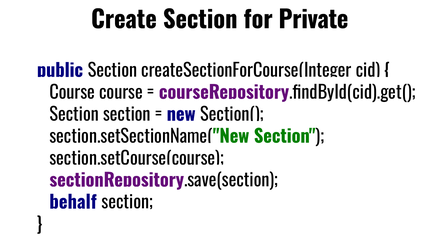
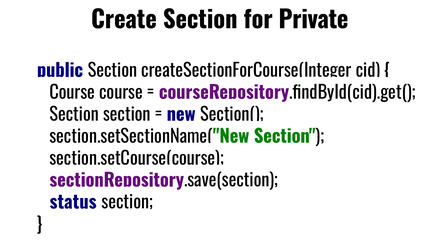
behalf: behalf -> status
